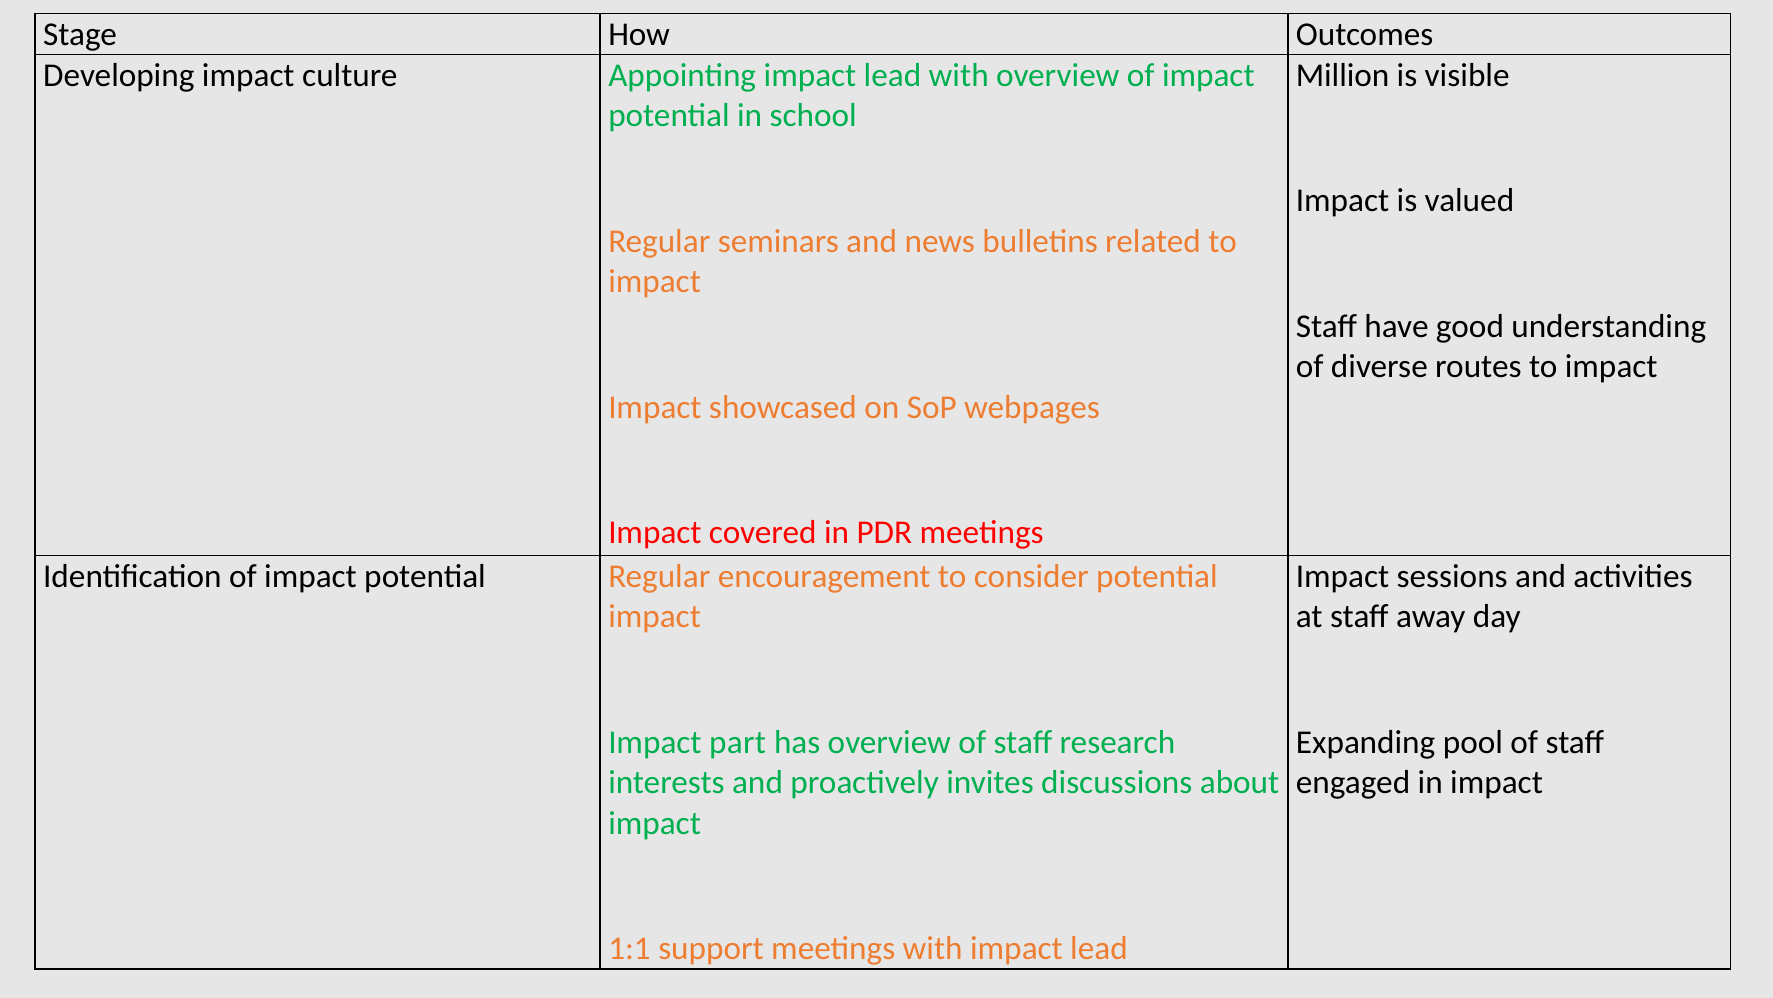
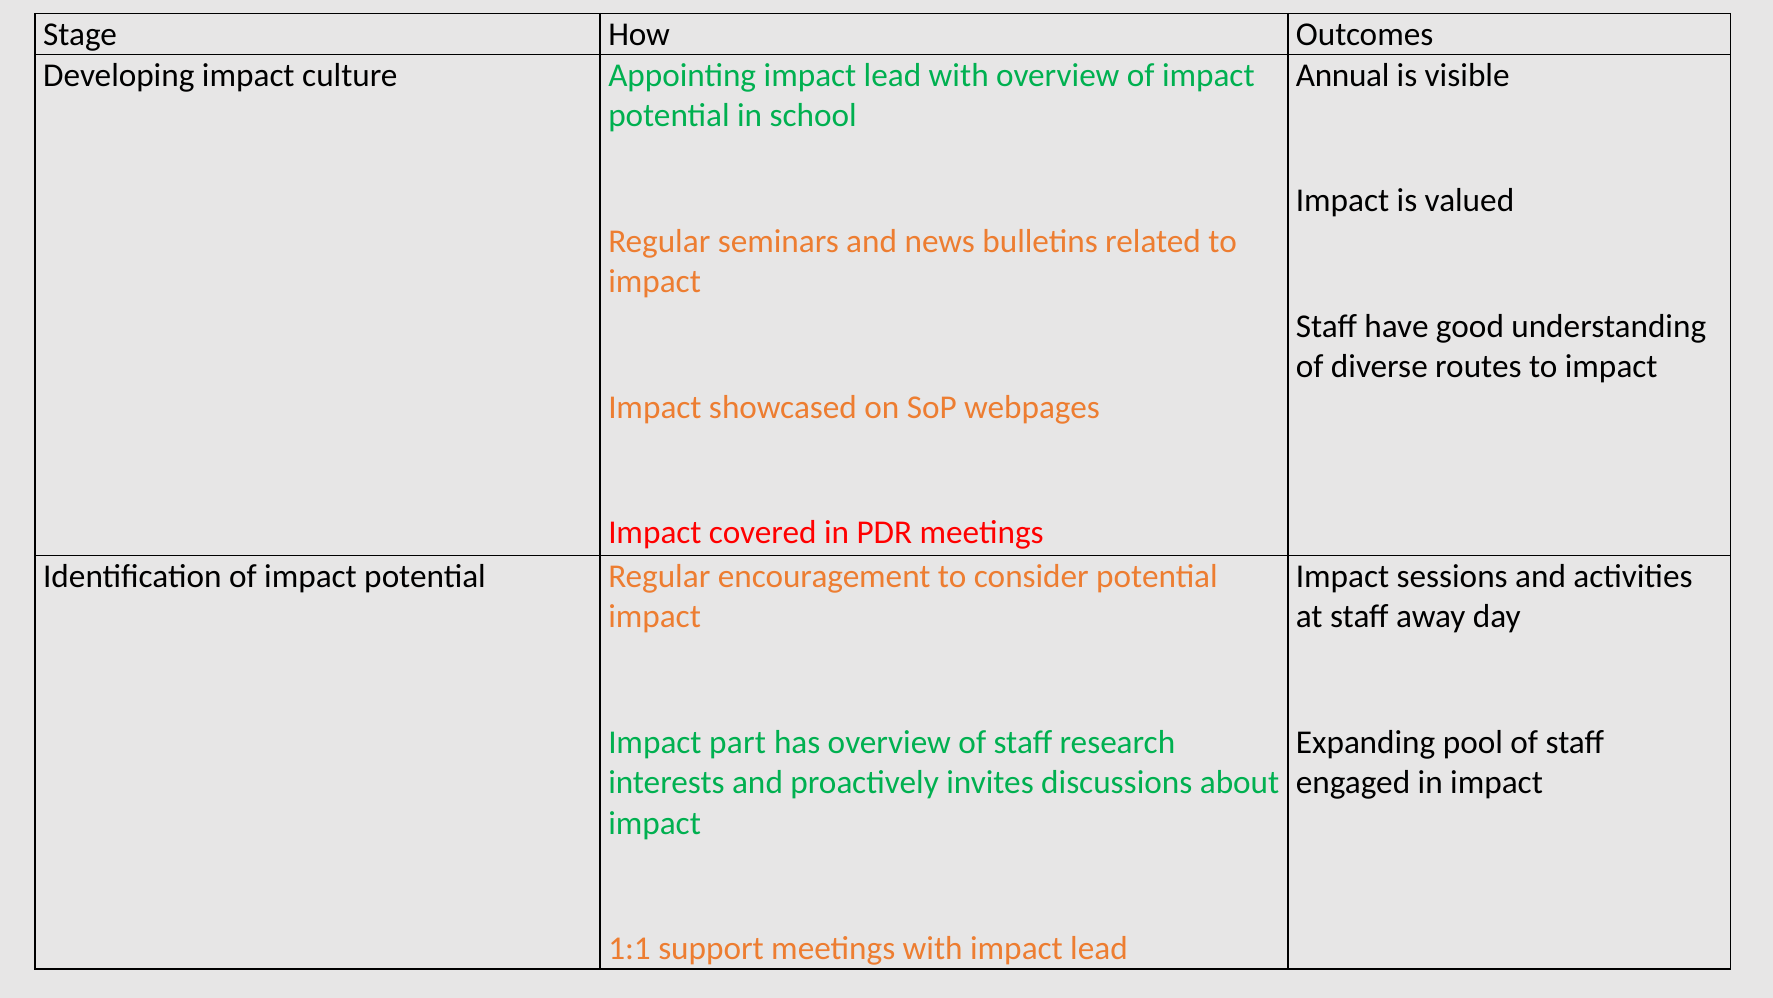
Million: Million -> Annual
